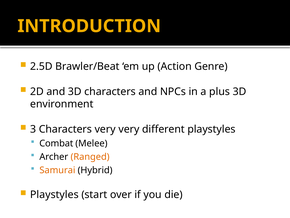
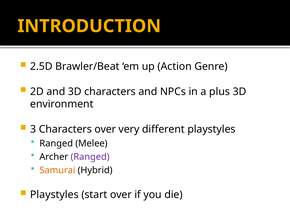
Characters very: very -> over
Combat at (56, 143): Combat -> Ranged
Ranged at (90, 156) colour: orange -> purple
